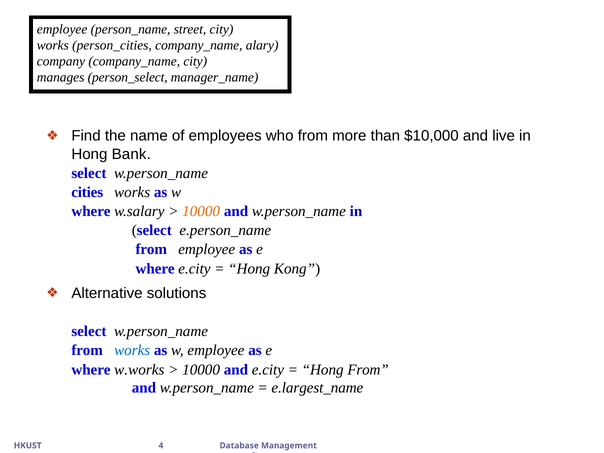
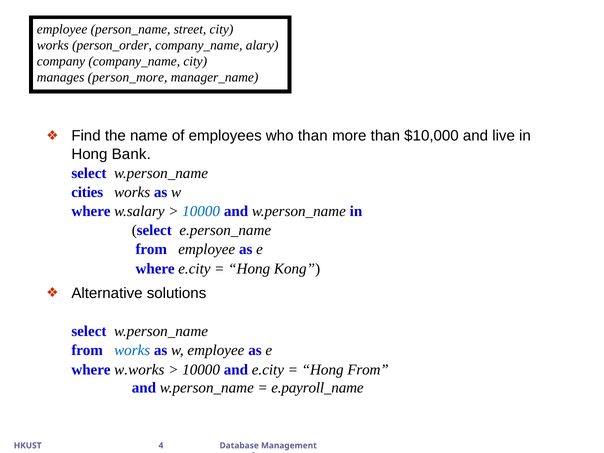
person_cities: person_cities -> person_order
person_select: person_select -> person_more
who from: from -> than
10000 at (201, 211) colour: orange -> blue
e.largest_name: e.largest_name -> e.payroll_name
